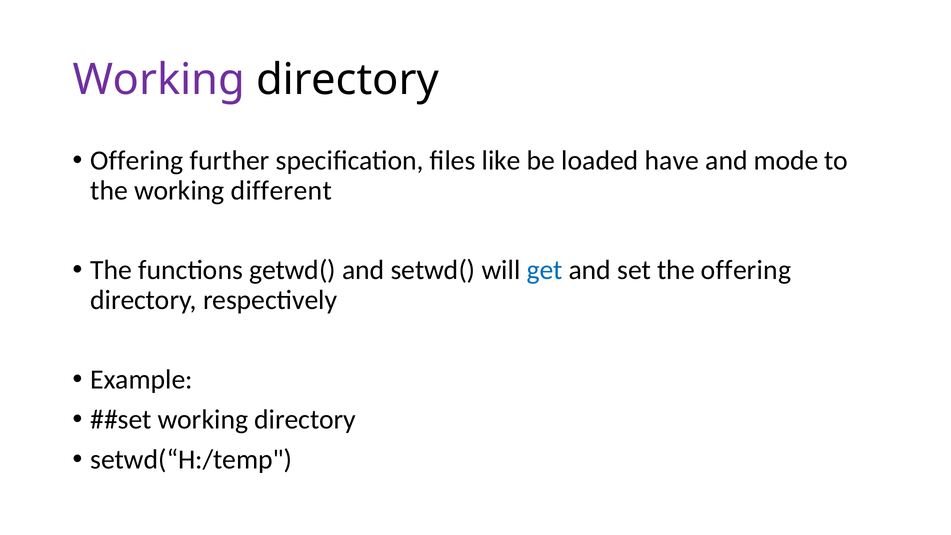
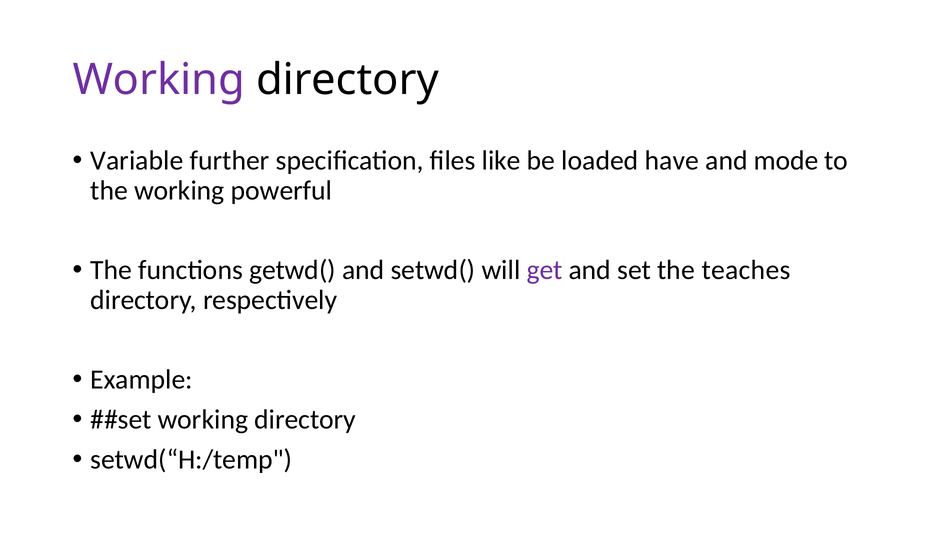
Offering at (137, 161): Offering -> Variable
different: different -> powerful
get colour: blue -> purple
the offering: offering -> teaches
